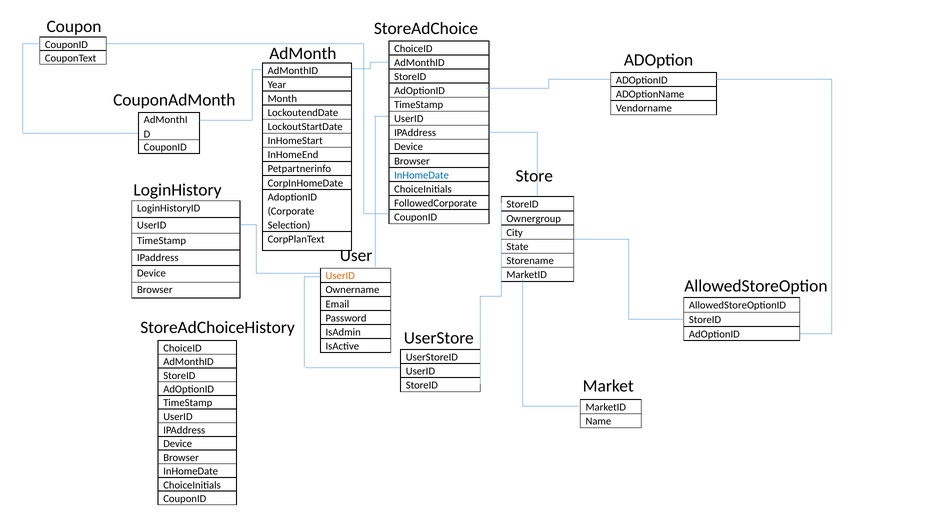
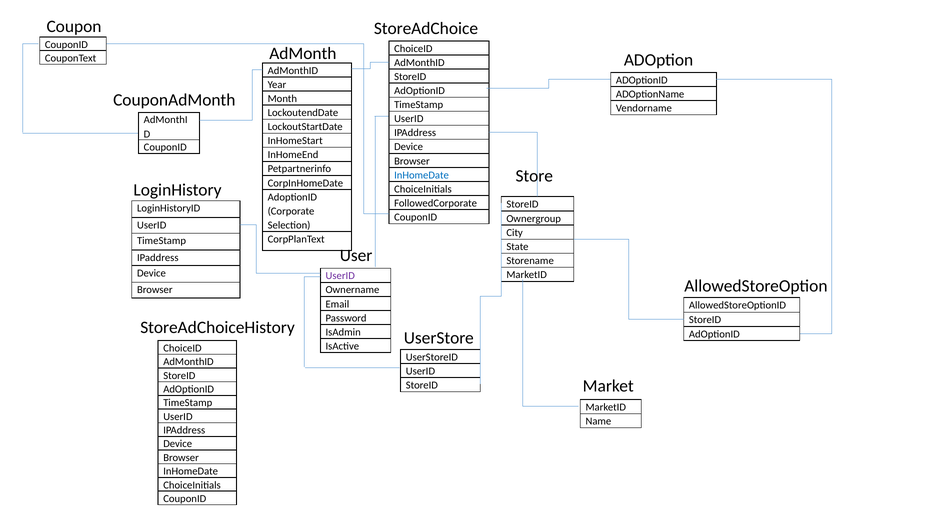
UserID at (340, 276) colour: orange -> purple
